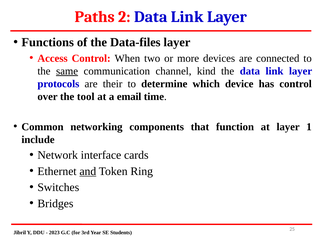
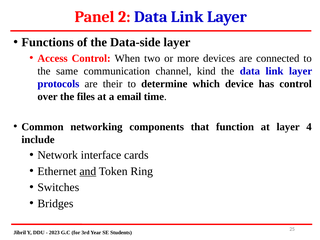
Paths: Paths -> Panel
Data-files: Data-files -> Data-side
same underline: present -> none
tool: tool -> files
1: 1 -> 4
